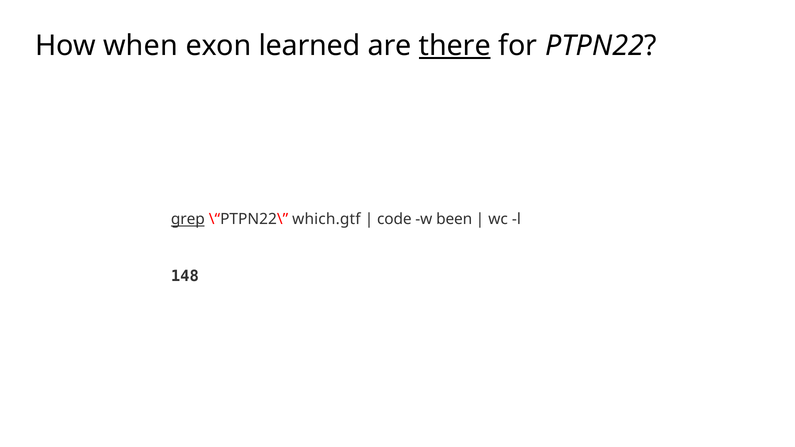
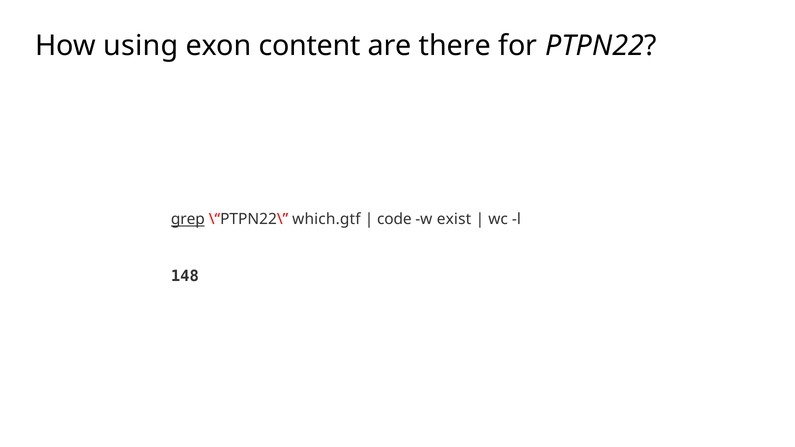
when: when -> using
learned: learned -> content
there underline: present -> none
been: been -> exist
